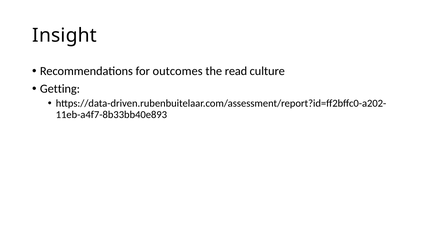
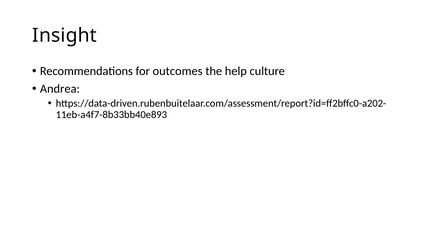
read: read -> help
Getting: Getting -> Andrea
